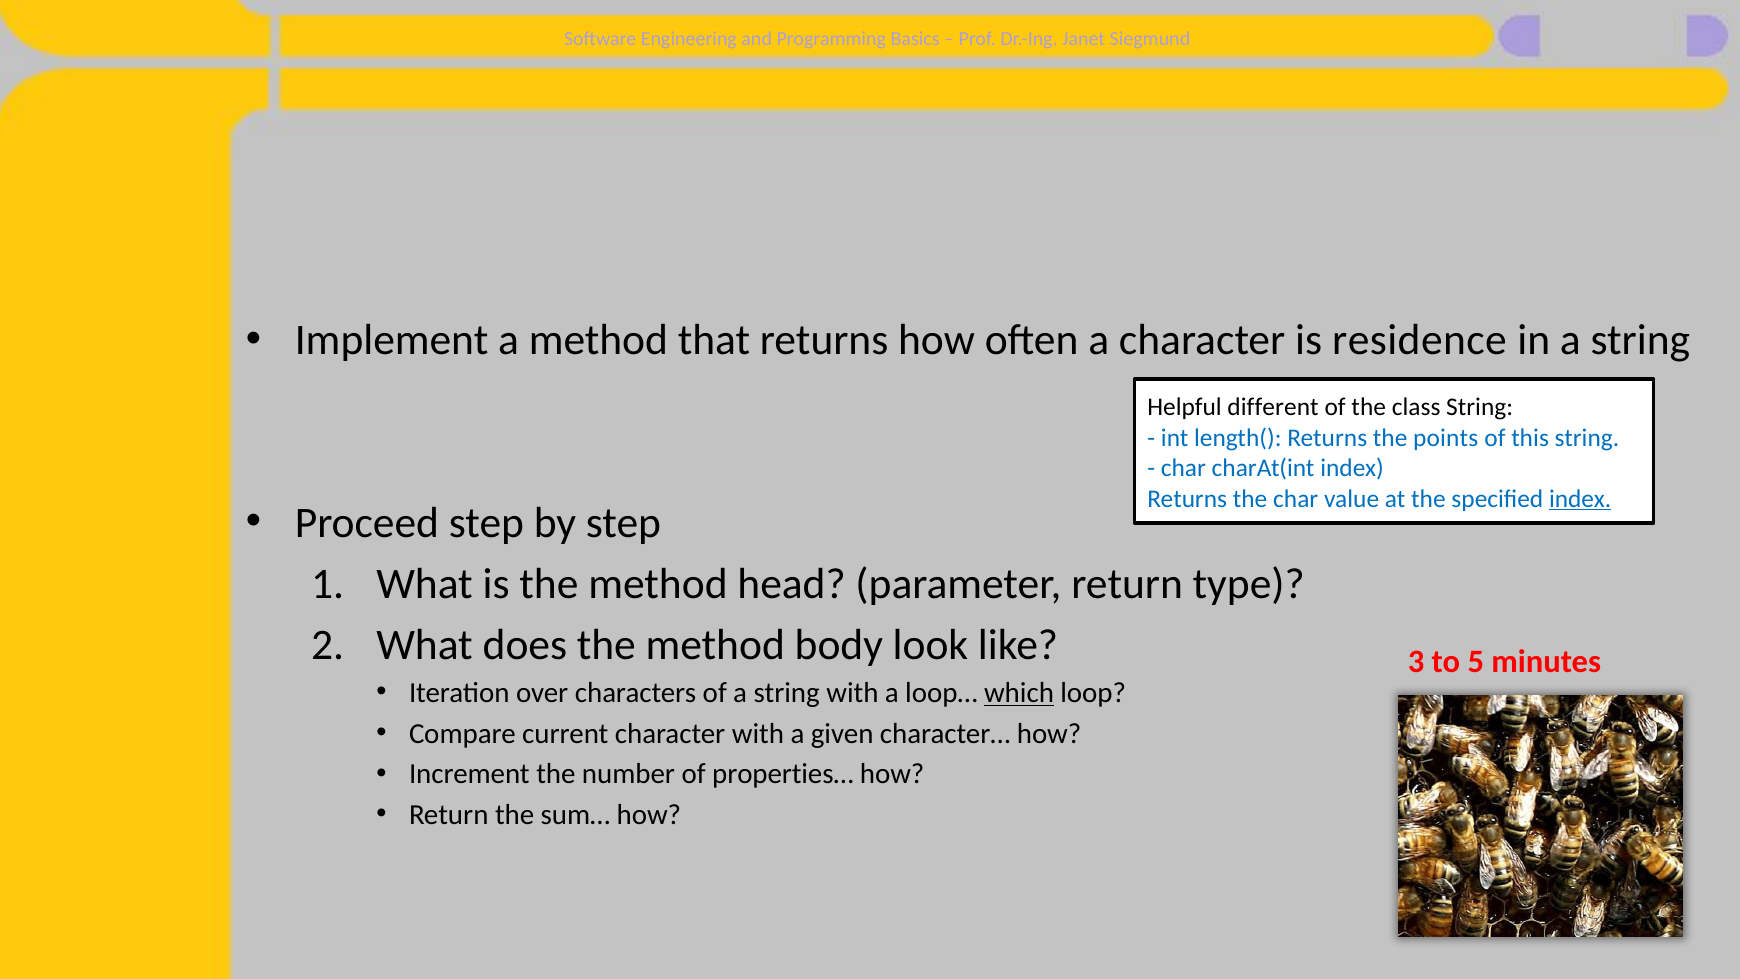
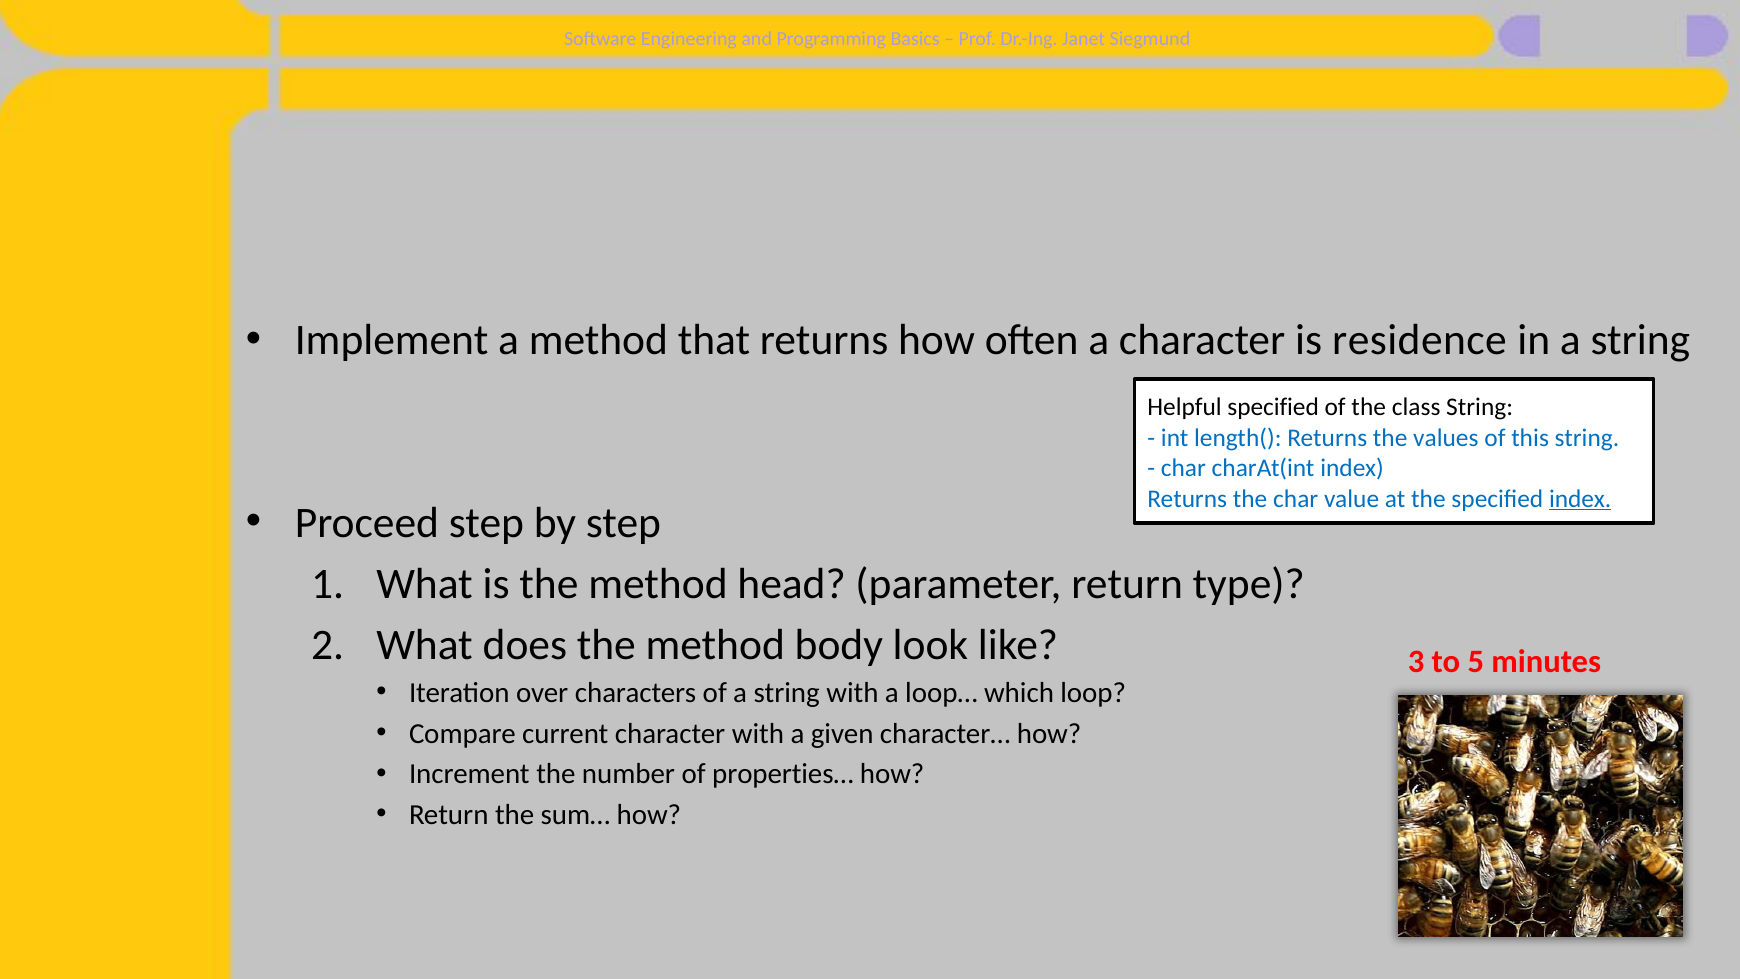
Helpful different: different -> specified
points: points -> values
which underline: present -> none
